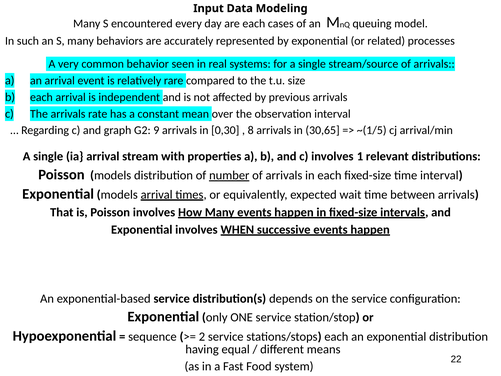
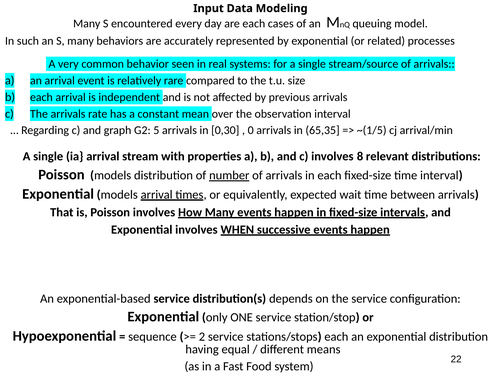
9: 9 -> 5
8: 8 -> 0
30,65: 30,65 -> 65,35
1: 1 -> 8
